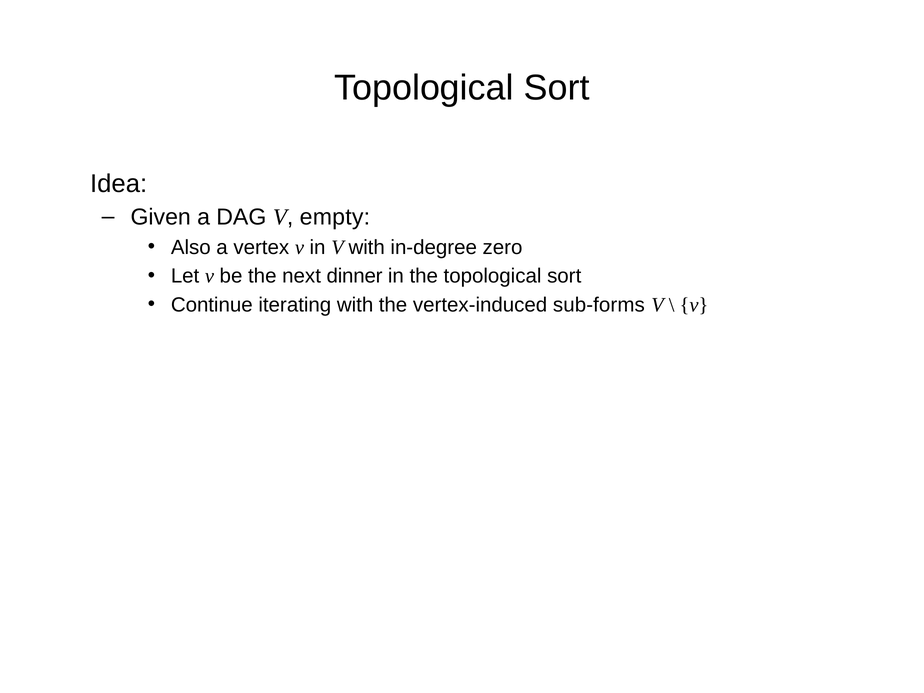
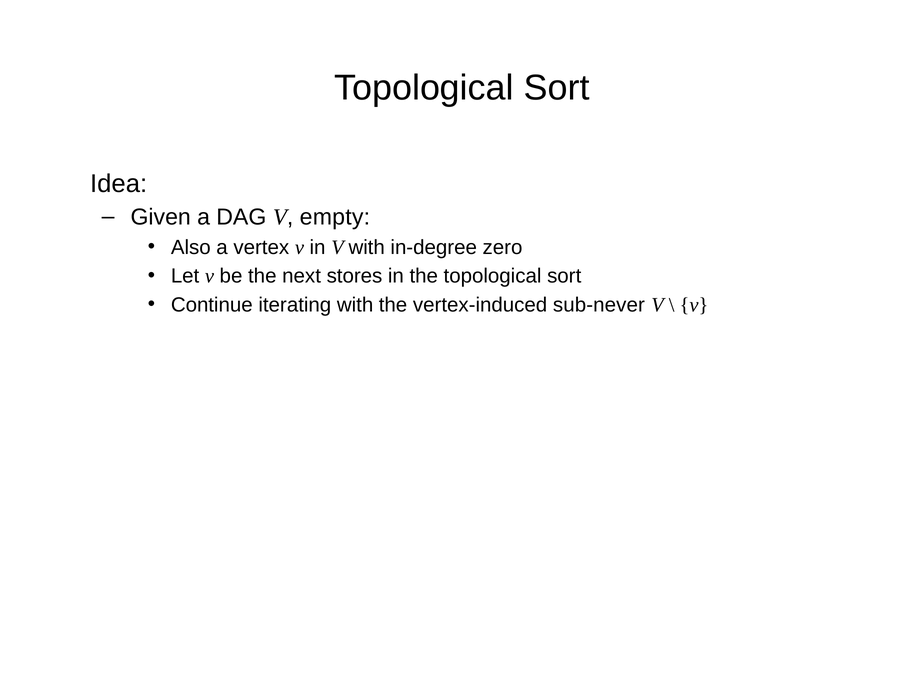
dinner: dinner -> stores
sub-forms: sub-forms -> sub-never
